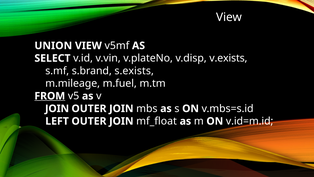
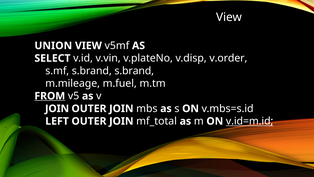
v.exists: v.exists -> v.order
s.brand s.exists: s.exists -> s.brand
mf_float: mf_float -> mf_total
v.id=m.id underline: none -> present
